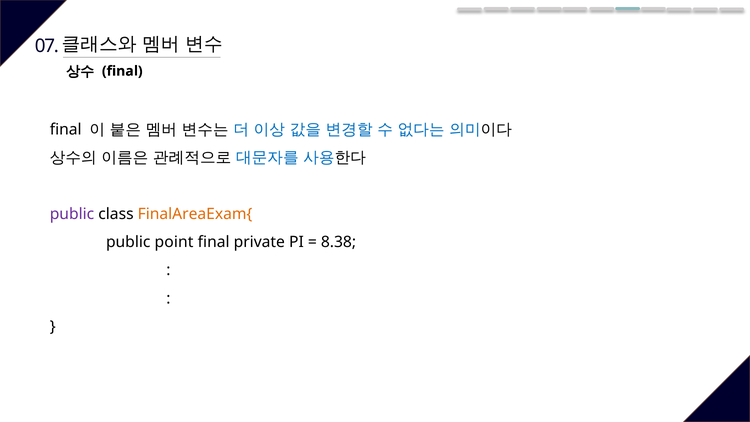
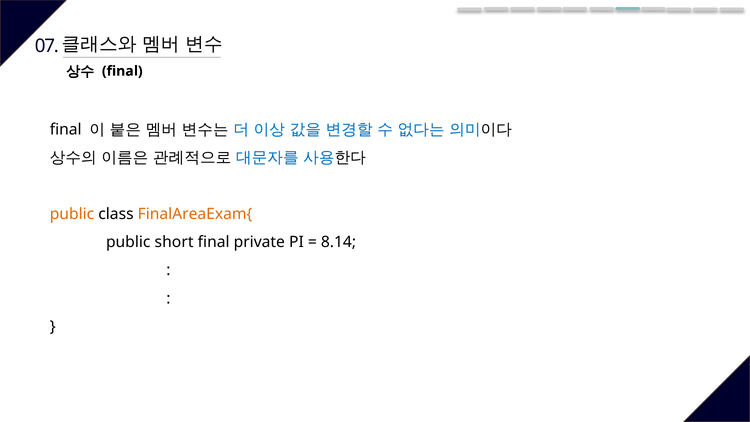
public at (72, 214) colour: purple -> orange
point: point -> short
8.38: 8.38 -> 8.14
